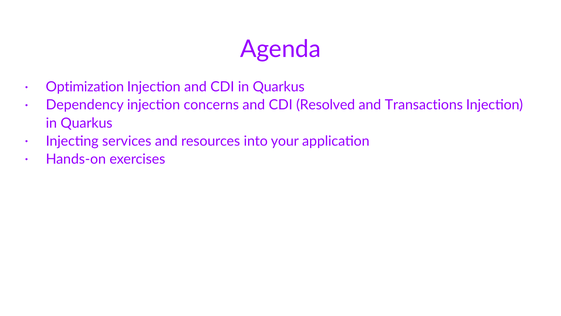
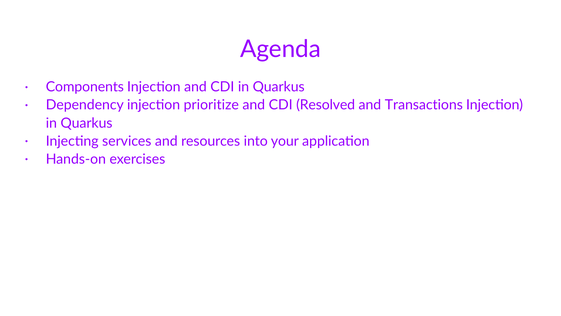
Optimization: Optimization -> Components
concerns: concerns -> prioritize
